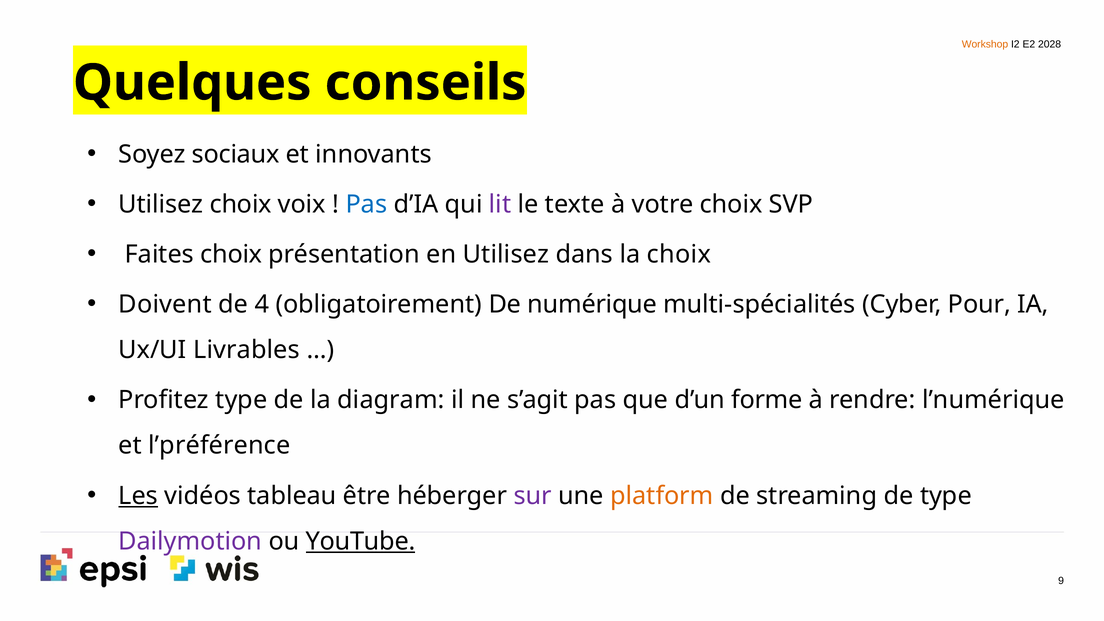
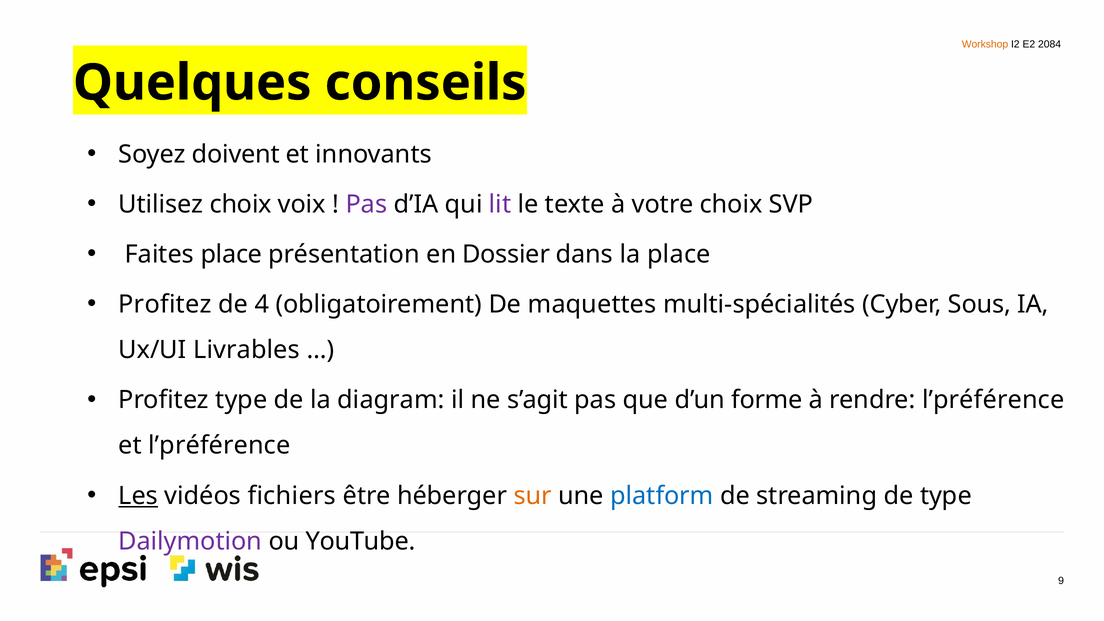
2028: 2028 -> 2084
sociaux: sociaux -> doivent
Pas at (366, 204) colour: blue -> purple
Faites choix: choix -> place
en Utilisez: Utilisez -> Dossier
la choix: choix -> place
Doivent at (165, 304): Doivent -> Profitez
numérique: numérique -> maquettes
Pour: Pour -> Sous
rendre l’numérique: l’numérique -> l’préférence
tableau: tableau -> fichiers
sur colour: purple -> orange
platform colour: orange -> blue
YouTube underline: present -> none
